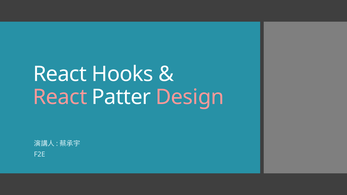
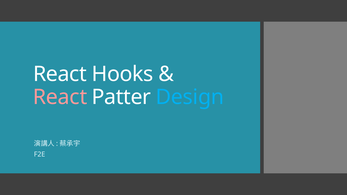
Design colour: pink -> light blue
